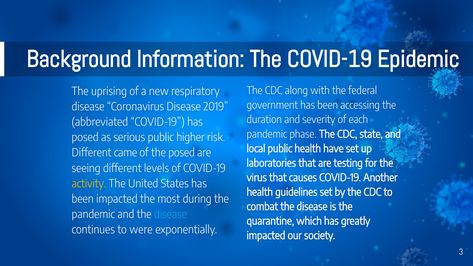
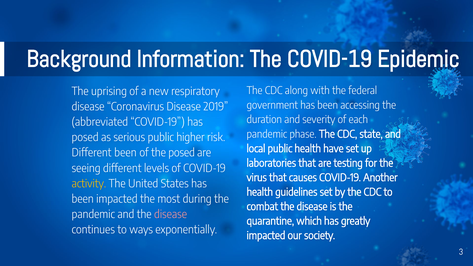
Different came: came -> been
disease at (171, 215) colour: light blue -> pink
were: were -> ways
